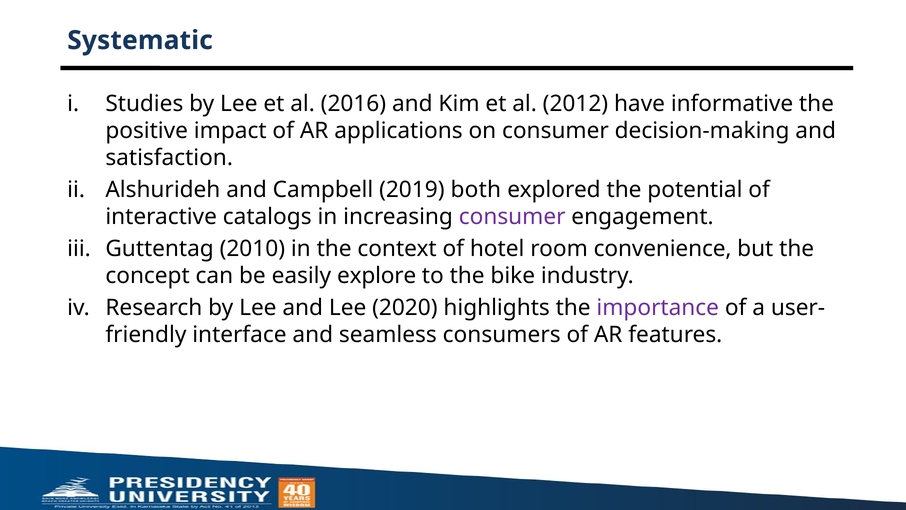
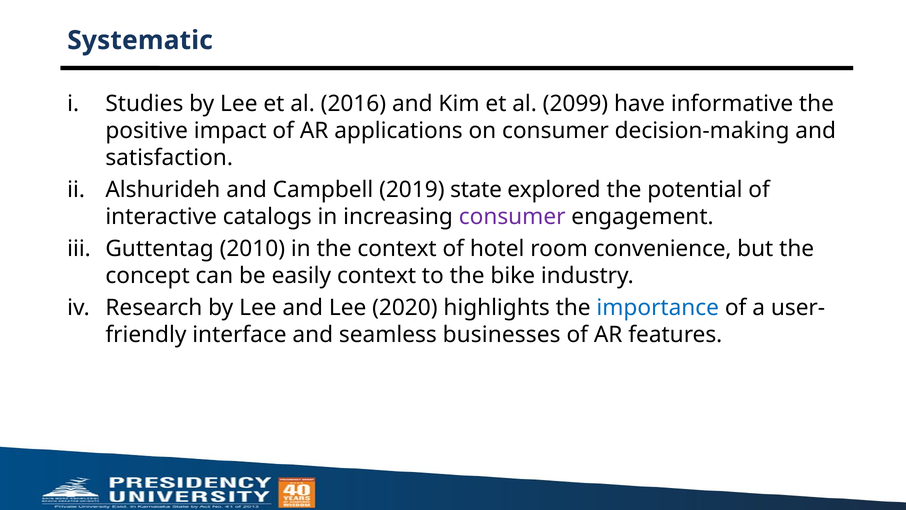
2012: 2012 -> 2099
both: both -> state
easily explore: explore -> context
importance colour: purple -> blue
consumers: consumers -> businesses
